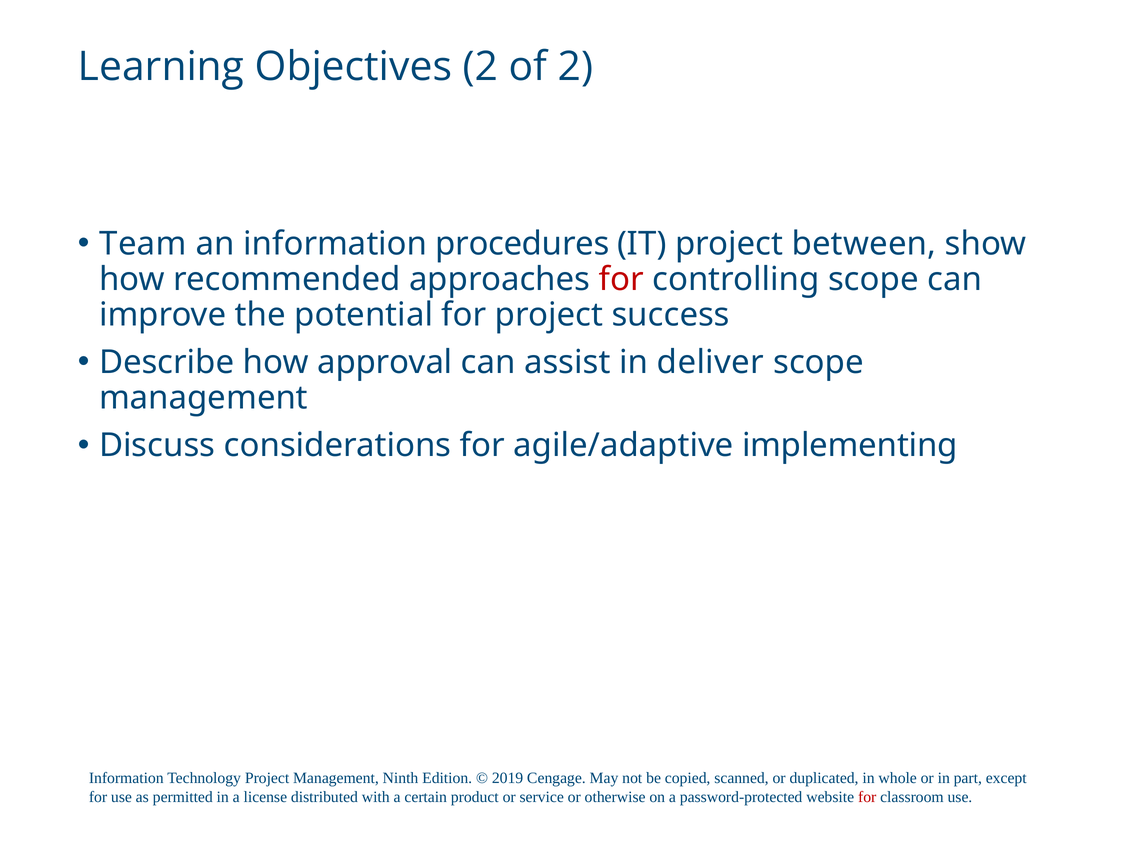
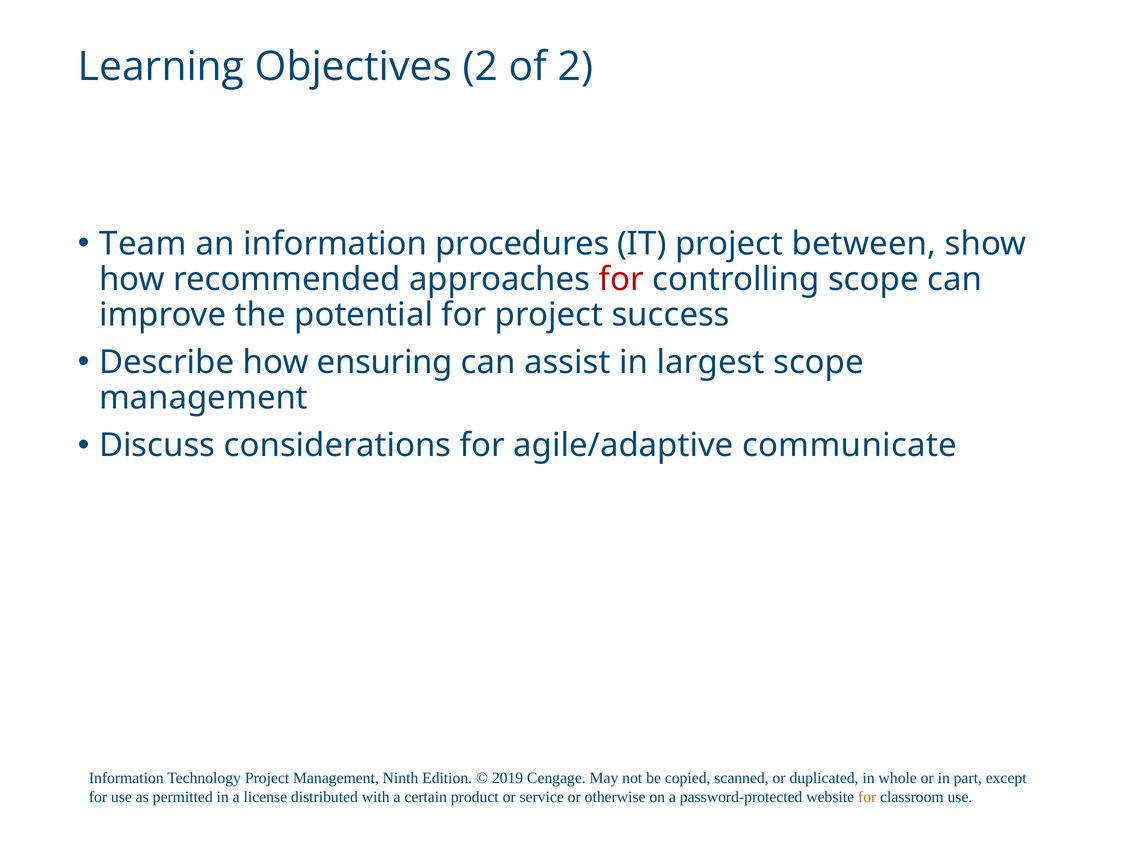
approval: approval -> ensuring
deliver: deliver -> largest
implementing: implementing -> communicate
for at (867, 797) colour: red -> orange
